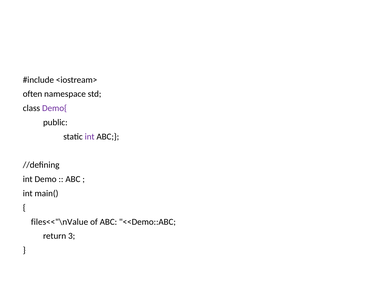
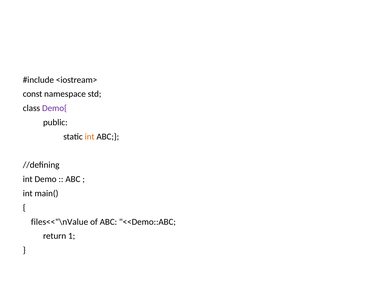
often: often -> const
int at (90, 136) colour: purple -> orange
3: 3 -> 1
